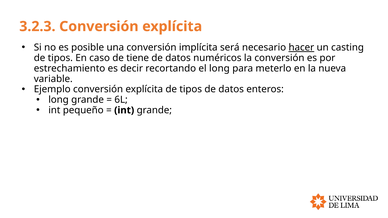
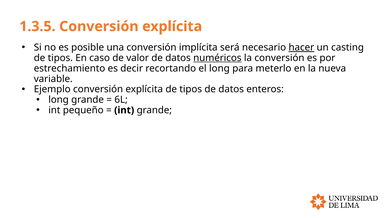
3.2.3: 3.2.3 -> 1.3.5
tiene: tiene -> valor
numéricos underline: none -> present
